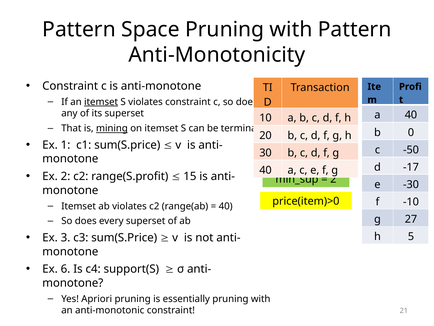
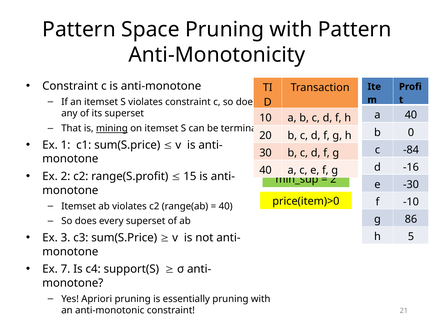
itemset at (101, 102) underline: present -> none
-50: -50 -> -84
-17: -17 -> -16
27: 27 -> 86
6: 6 -> 7
